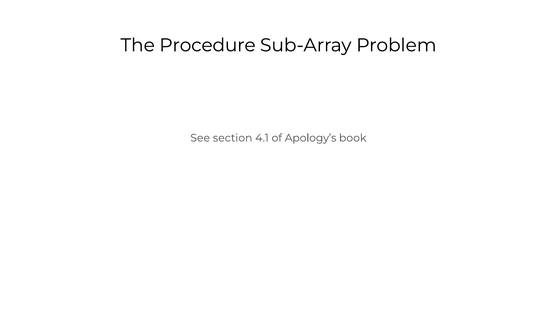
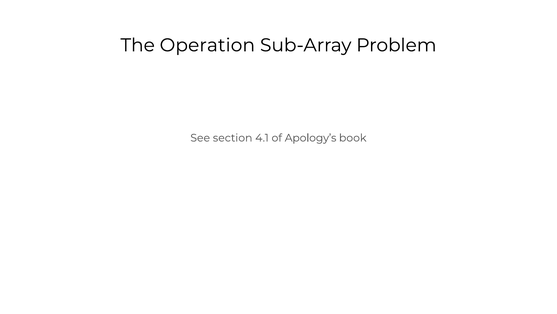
Procedure: Procedure -> Operation
